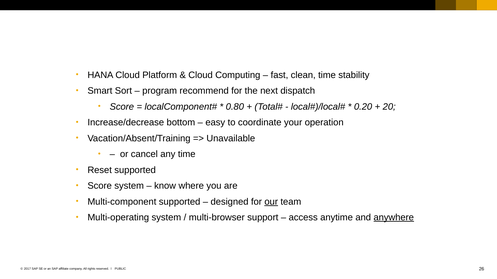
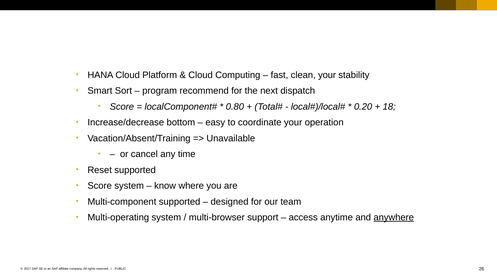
clean time: time -> your
20: 20 -> 18
our underline: present -> none
